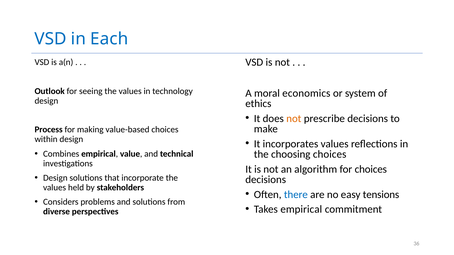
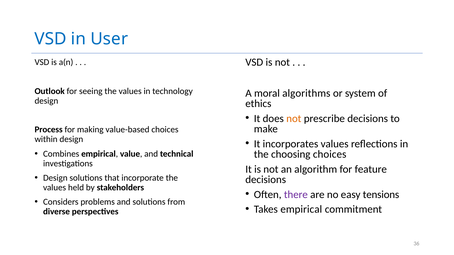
Each: Each -> User
economics: economics -> algorithms
for choices: choices -> feature
there colour: blue -> purple
